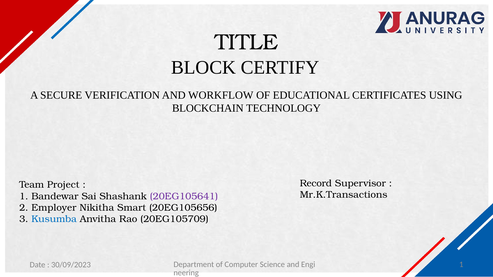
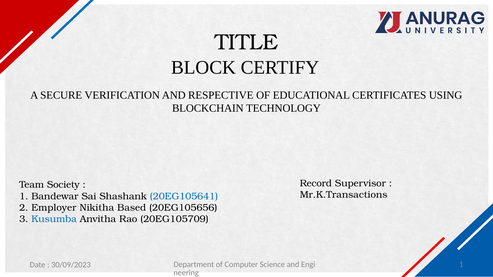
WORKFLOW: WORKFLOW -> RESPECTIVE
Project: Project -> Society
20EG105641 colour: purple -> blue
Smart: Smart -> Based
